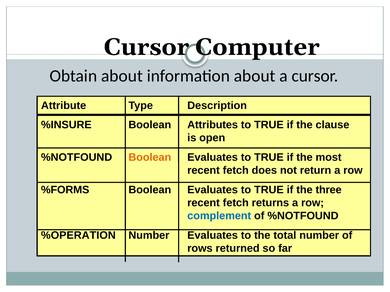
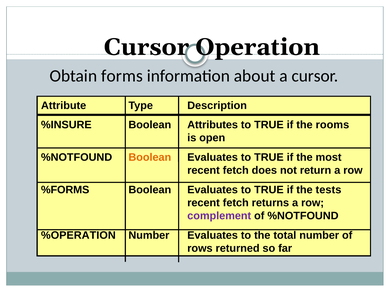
Computer: Computer -> Operation
Obtain about: about -> forms
clause: clause -> rooms
three: three -> tests
complement colour: blue -> purple
